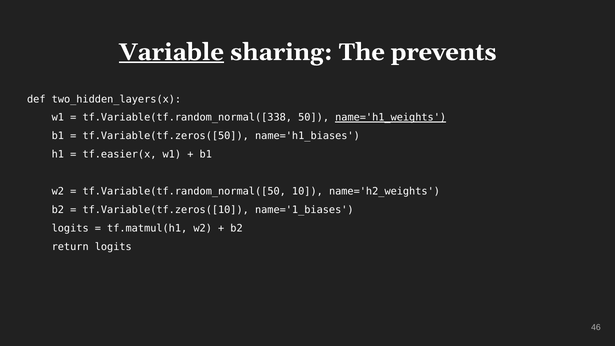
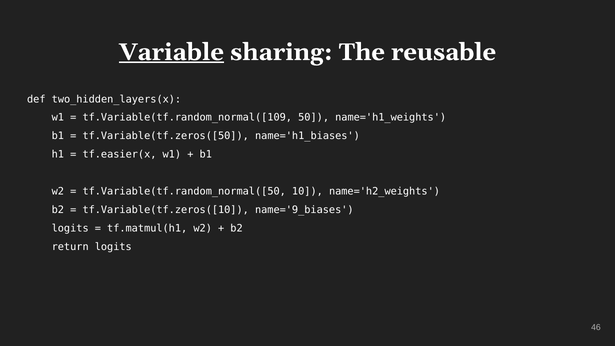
prevents: prevents -> reusable
tf.Variable(tf.random_normal([338: tf.Variable(tf.random_normal([338 -> tf.Variable(tf.random_normal([109
name='h1_weights underline: present -> none
name='1_biases: name='1_biases -> name='9_biases
